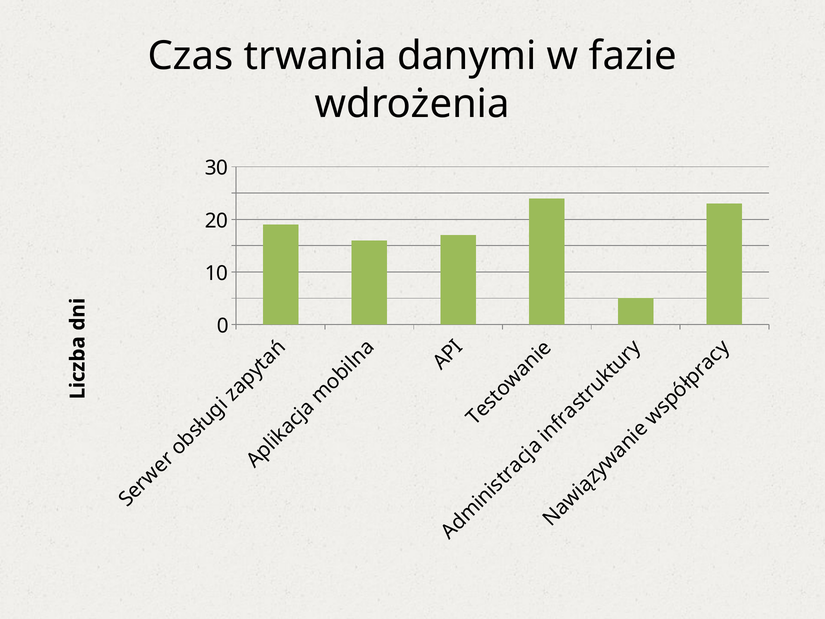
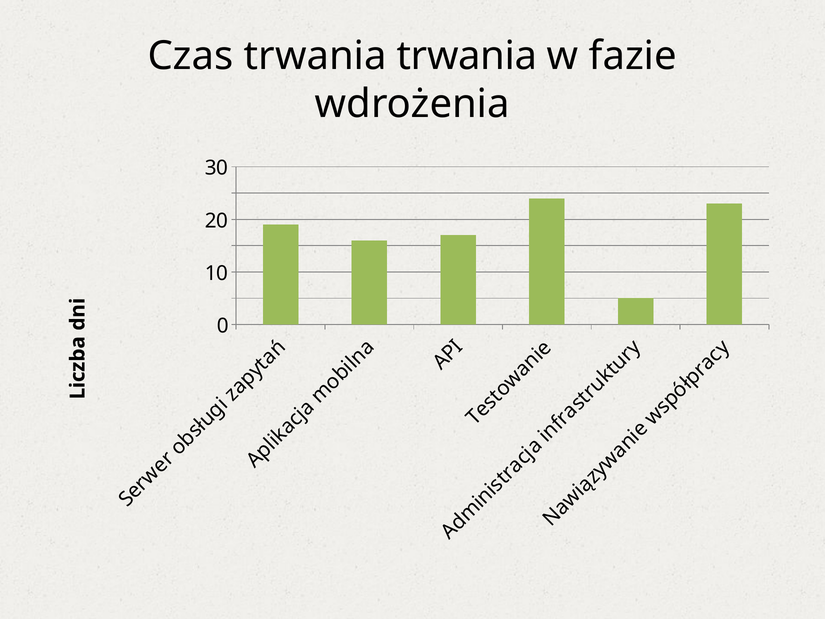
trwania danymi: danymi -> trwania
